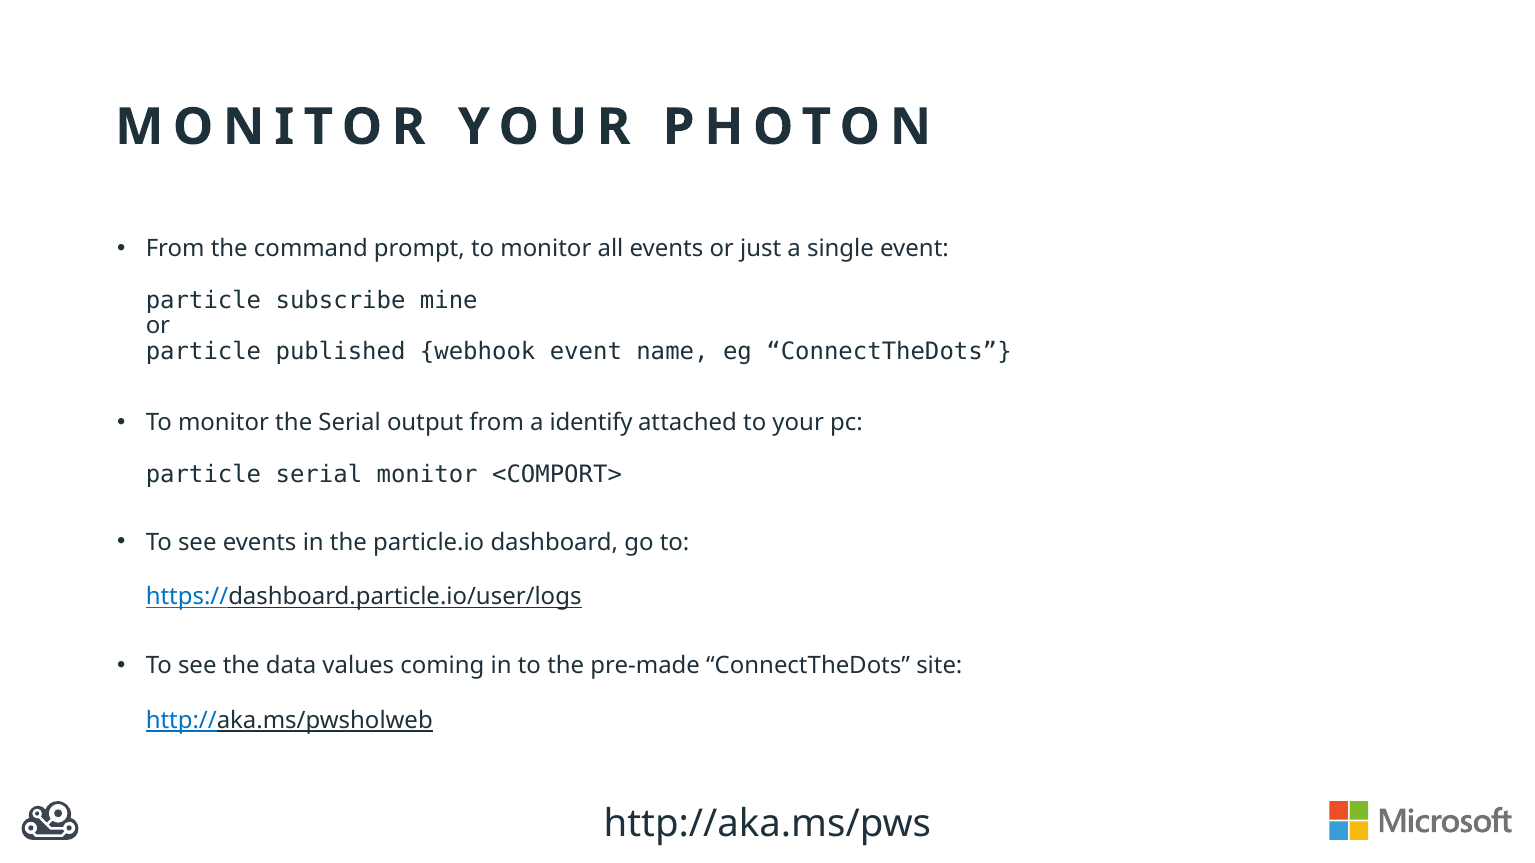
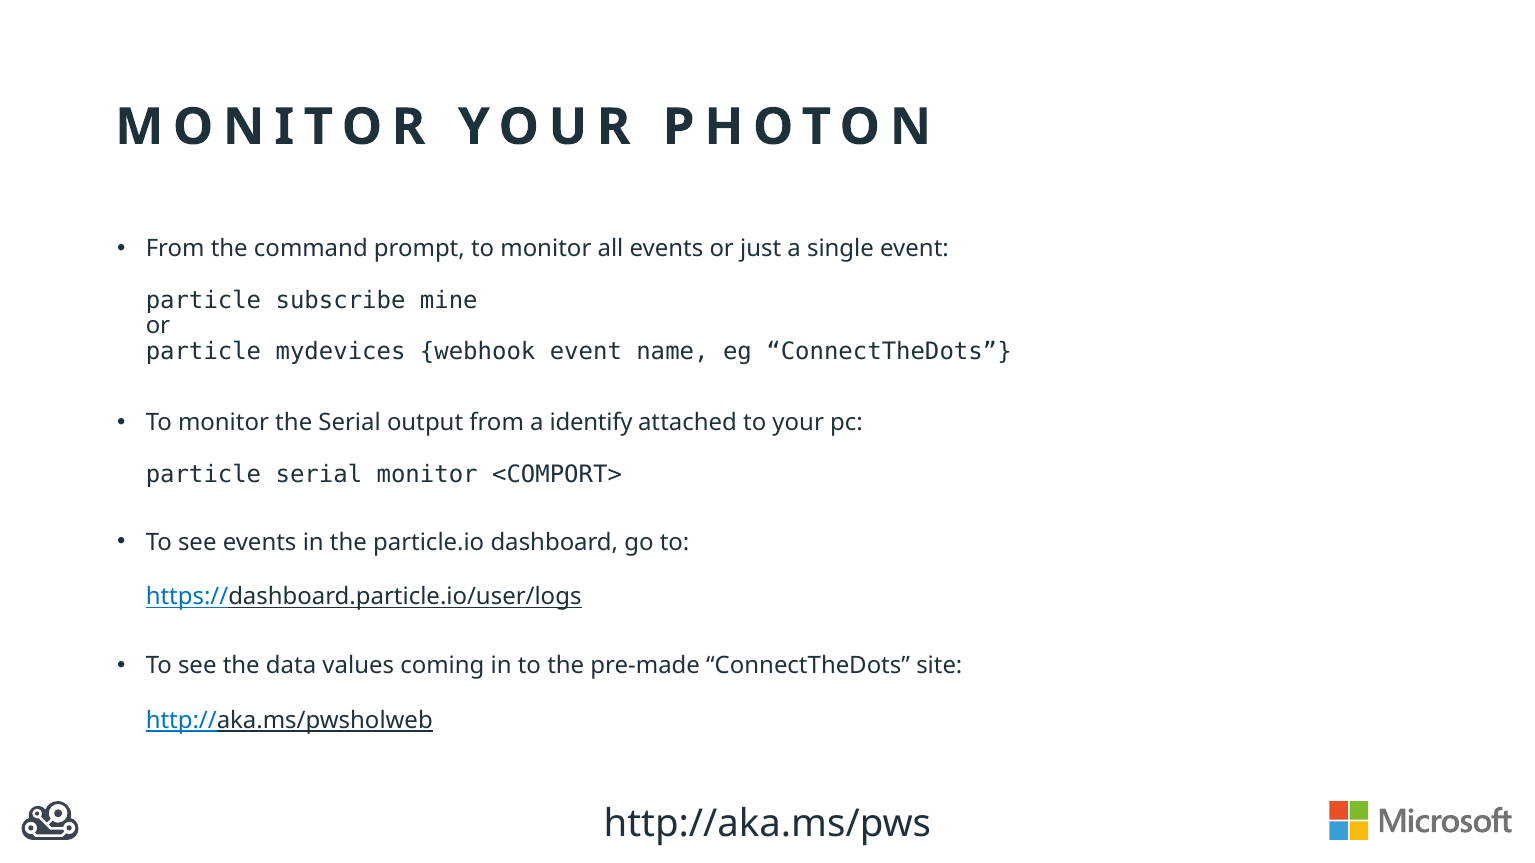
published: published -> mydevices
